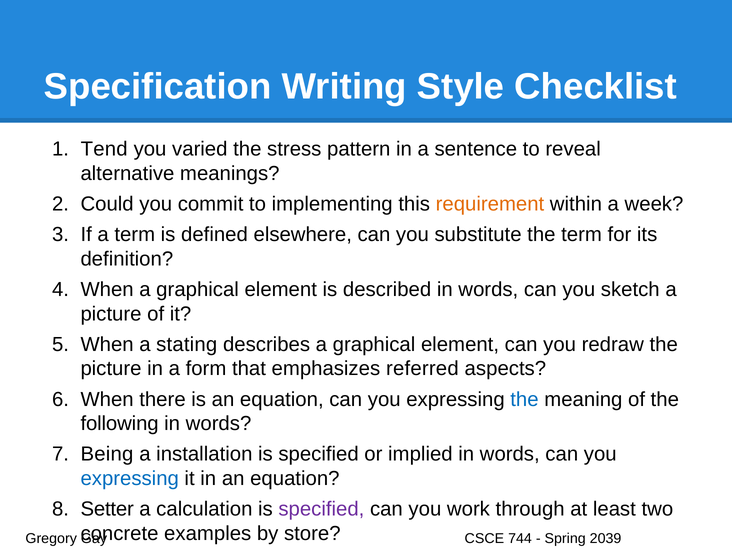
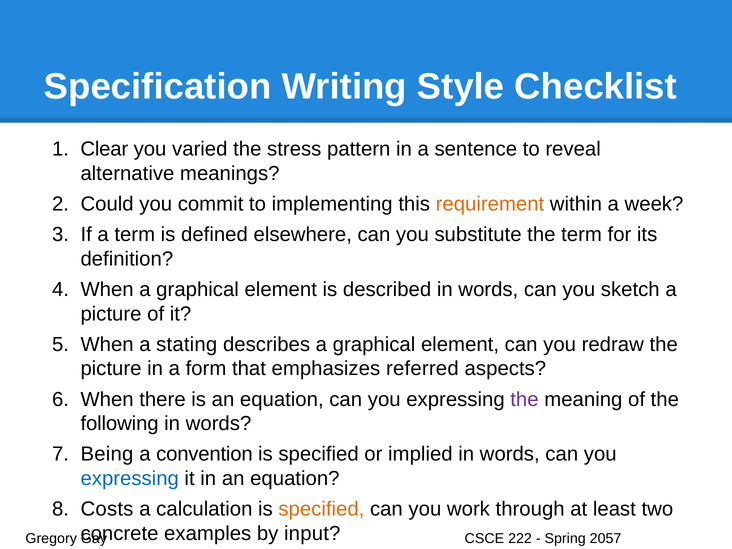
Tend: Tend -> Clear
the at (524, 399) colour: blue -> purple
installation: installation -> convention
Setter: Setter -> Costs
specified at (321, 509) colour: purple -> orange
store: store -> input
744: 744 -> 222
2039: 2039 -> 2057
